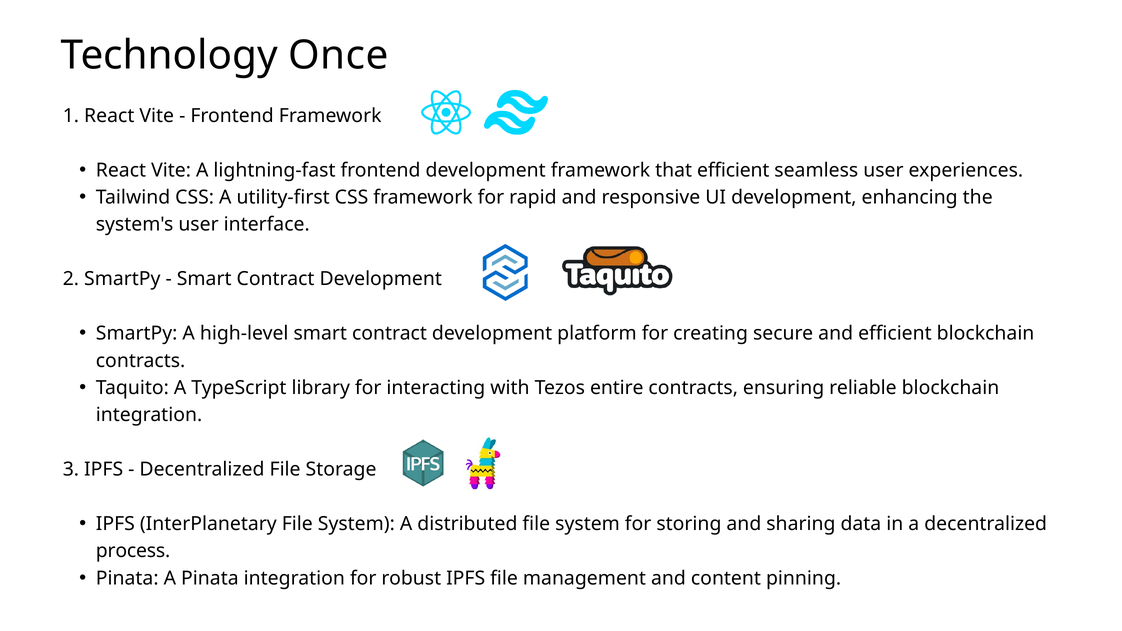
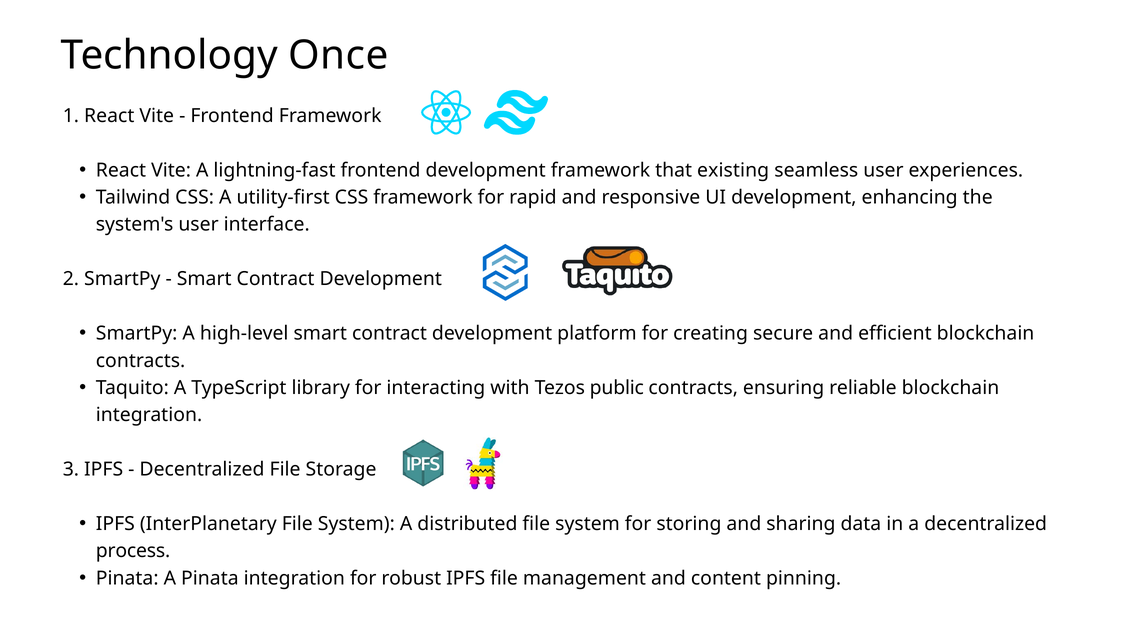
that efficient: efficient -> existing
entire: entire -> public
